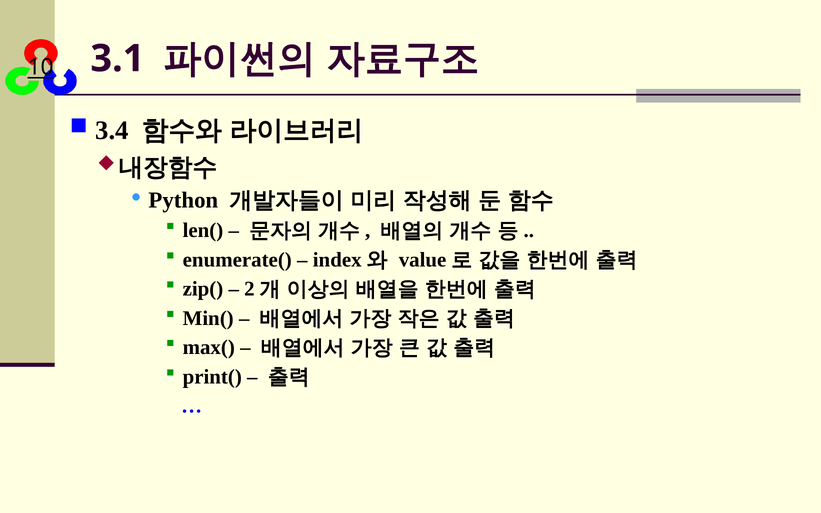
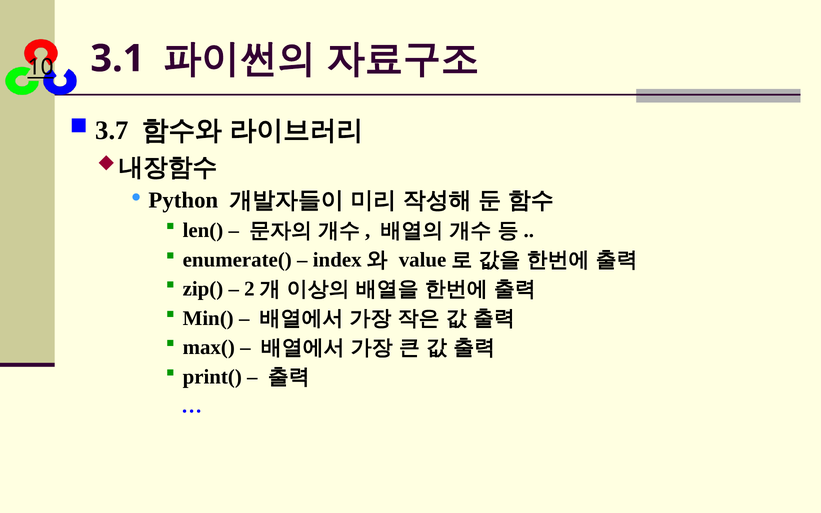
3.4: 3.4 -> 3.7
